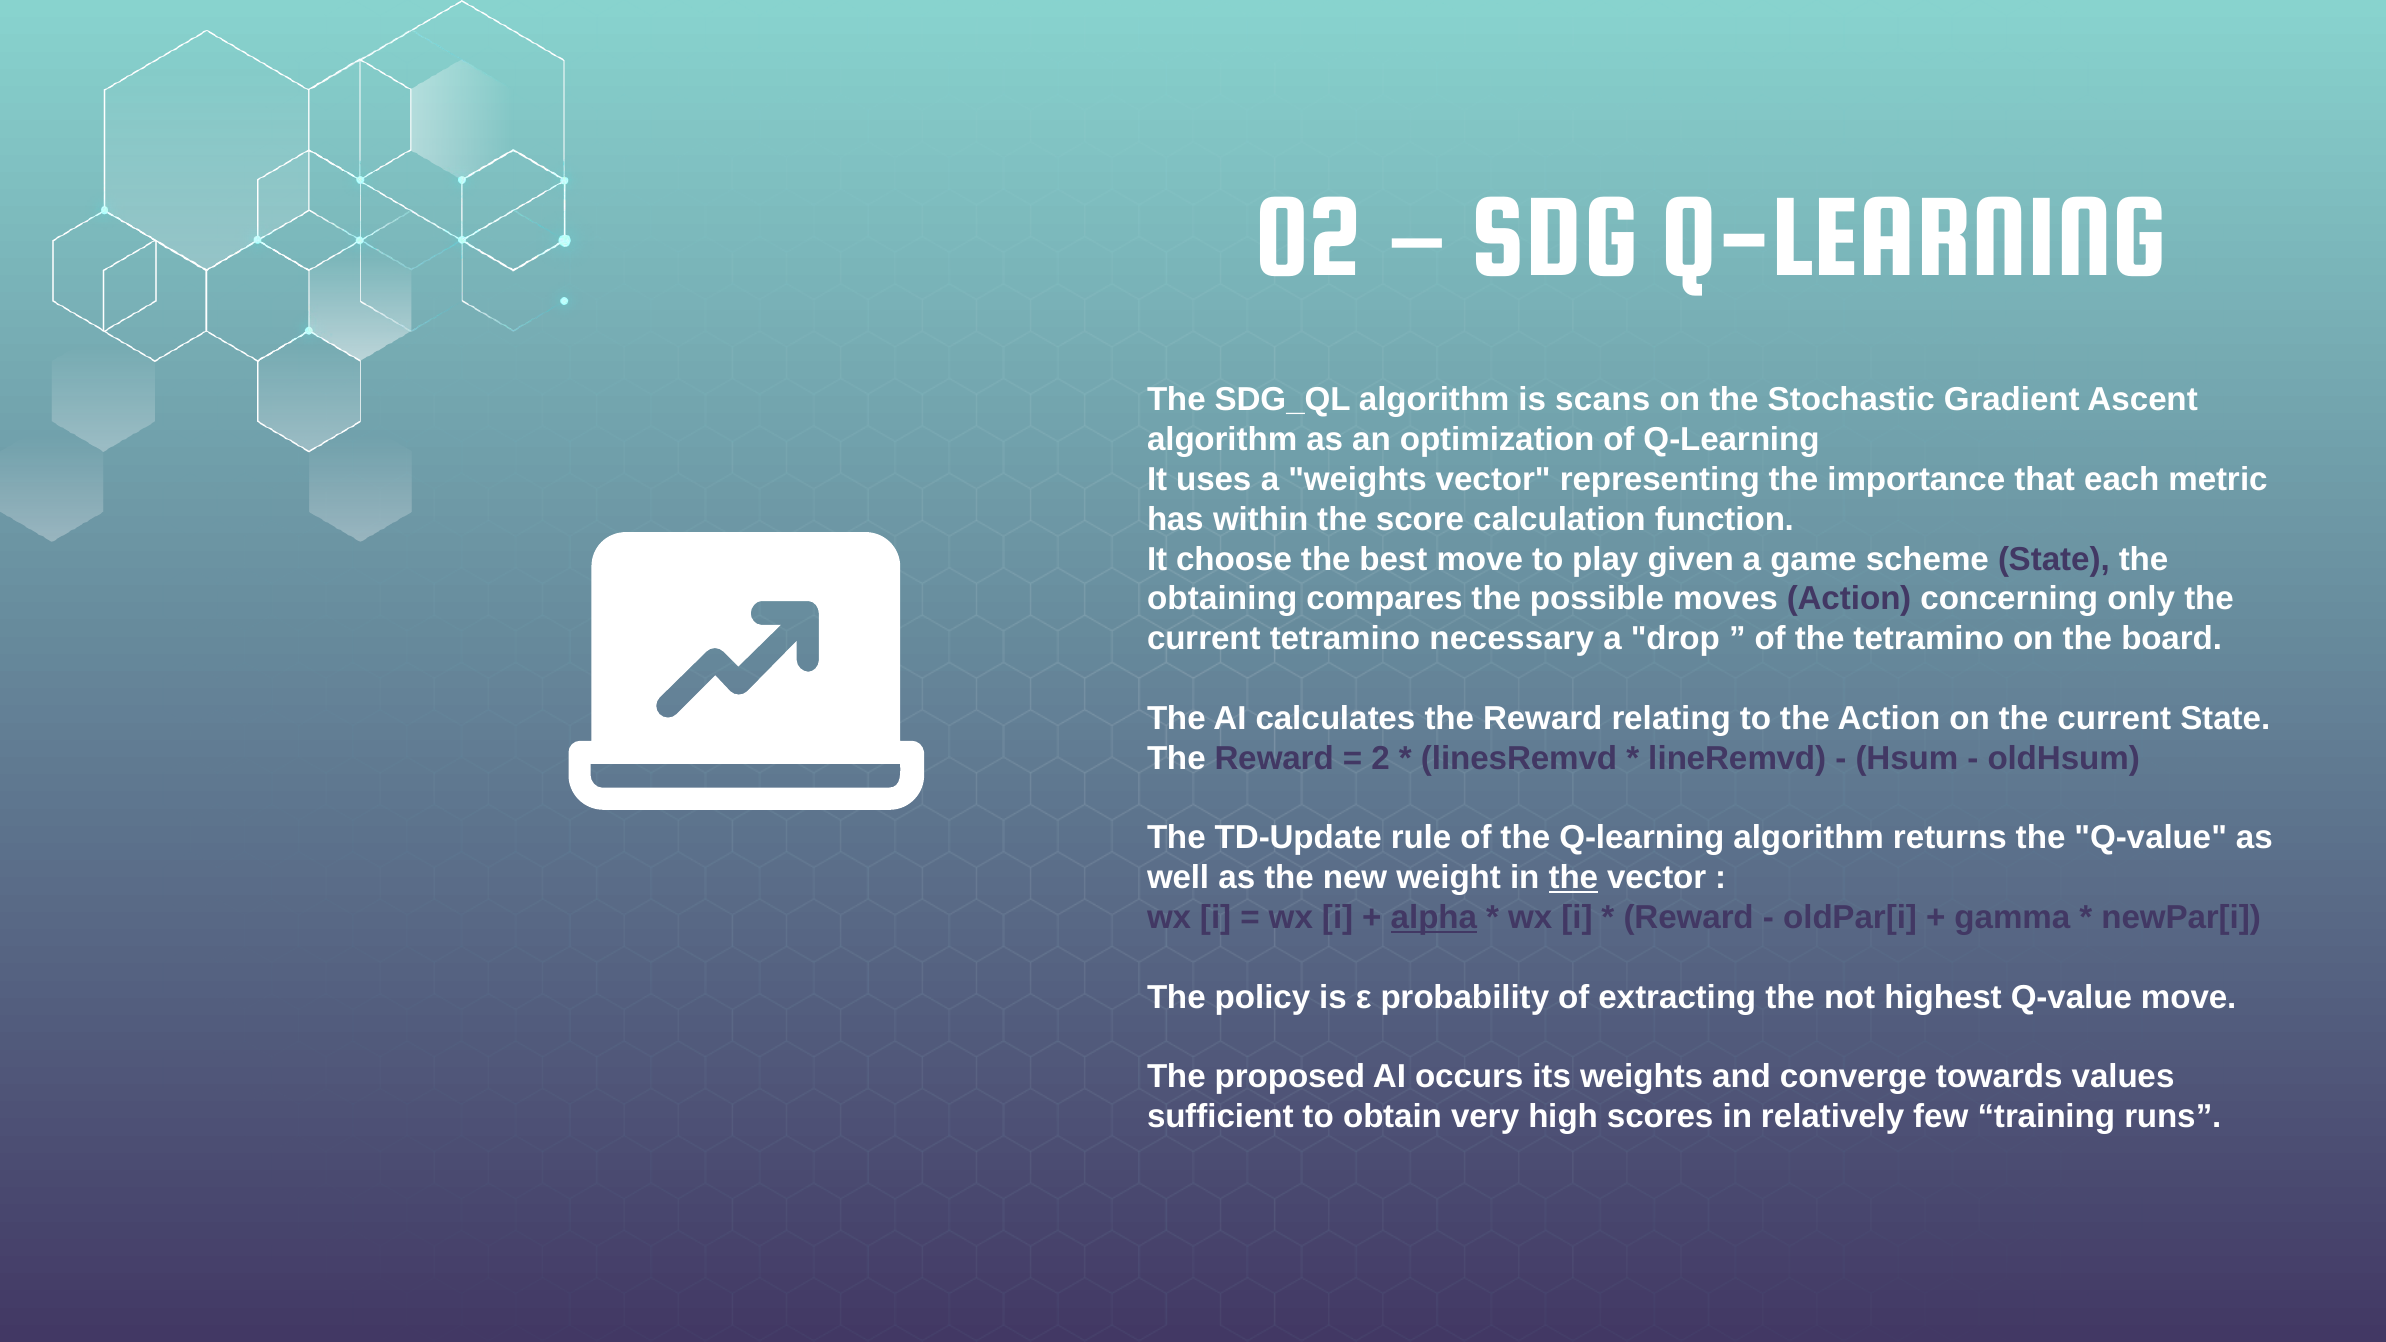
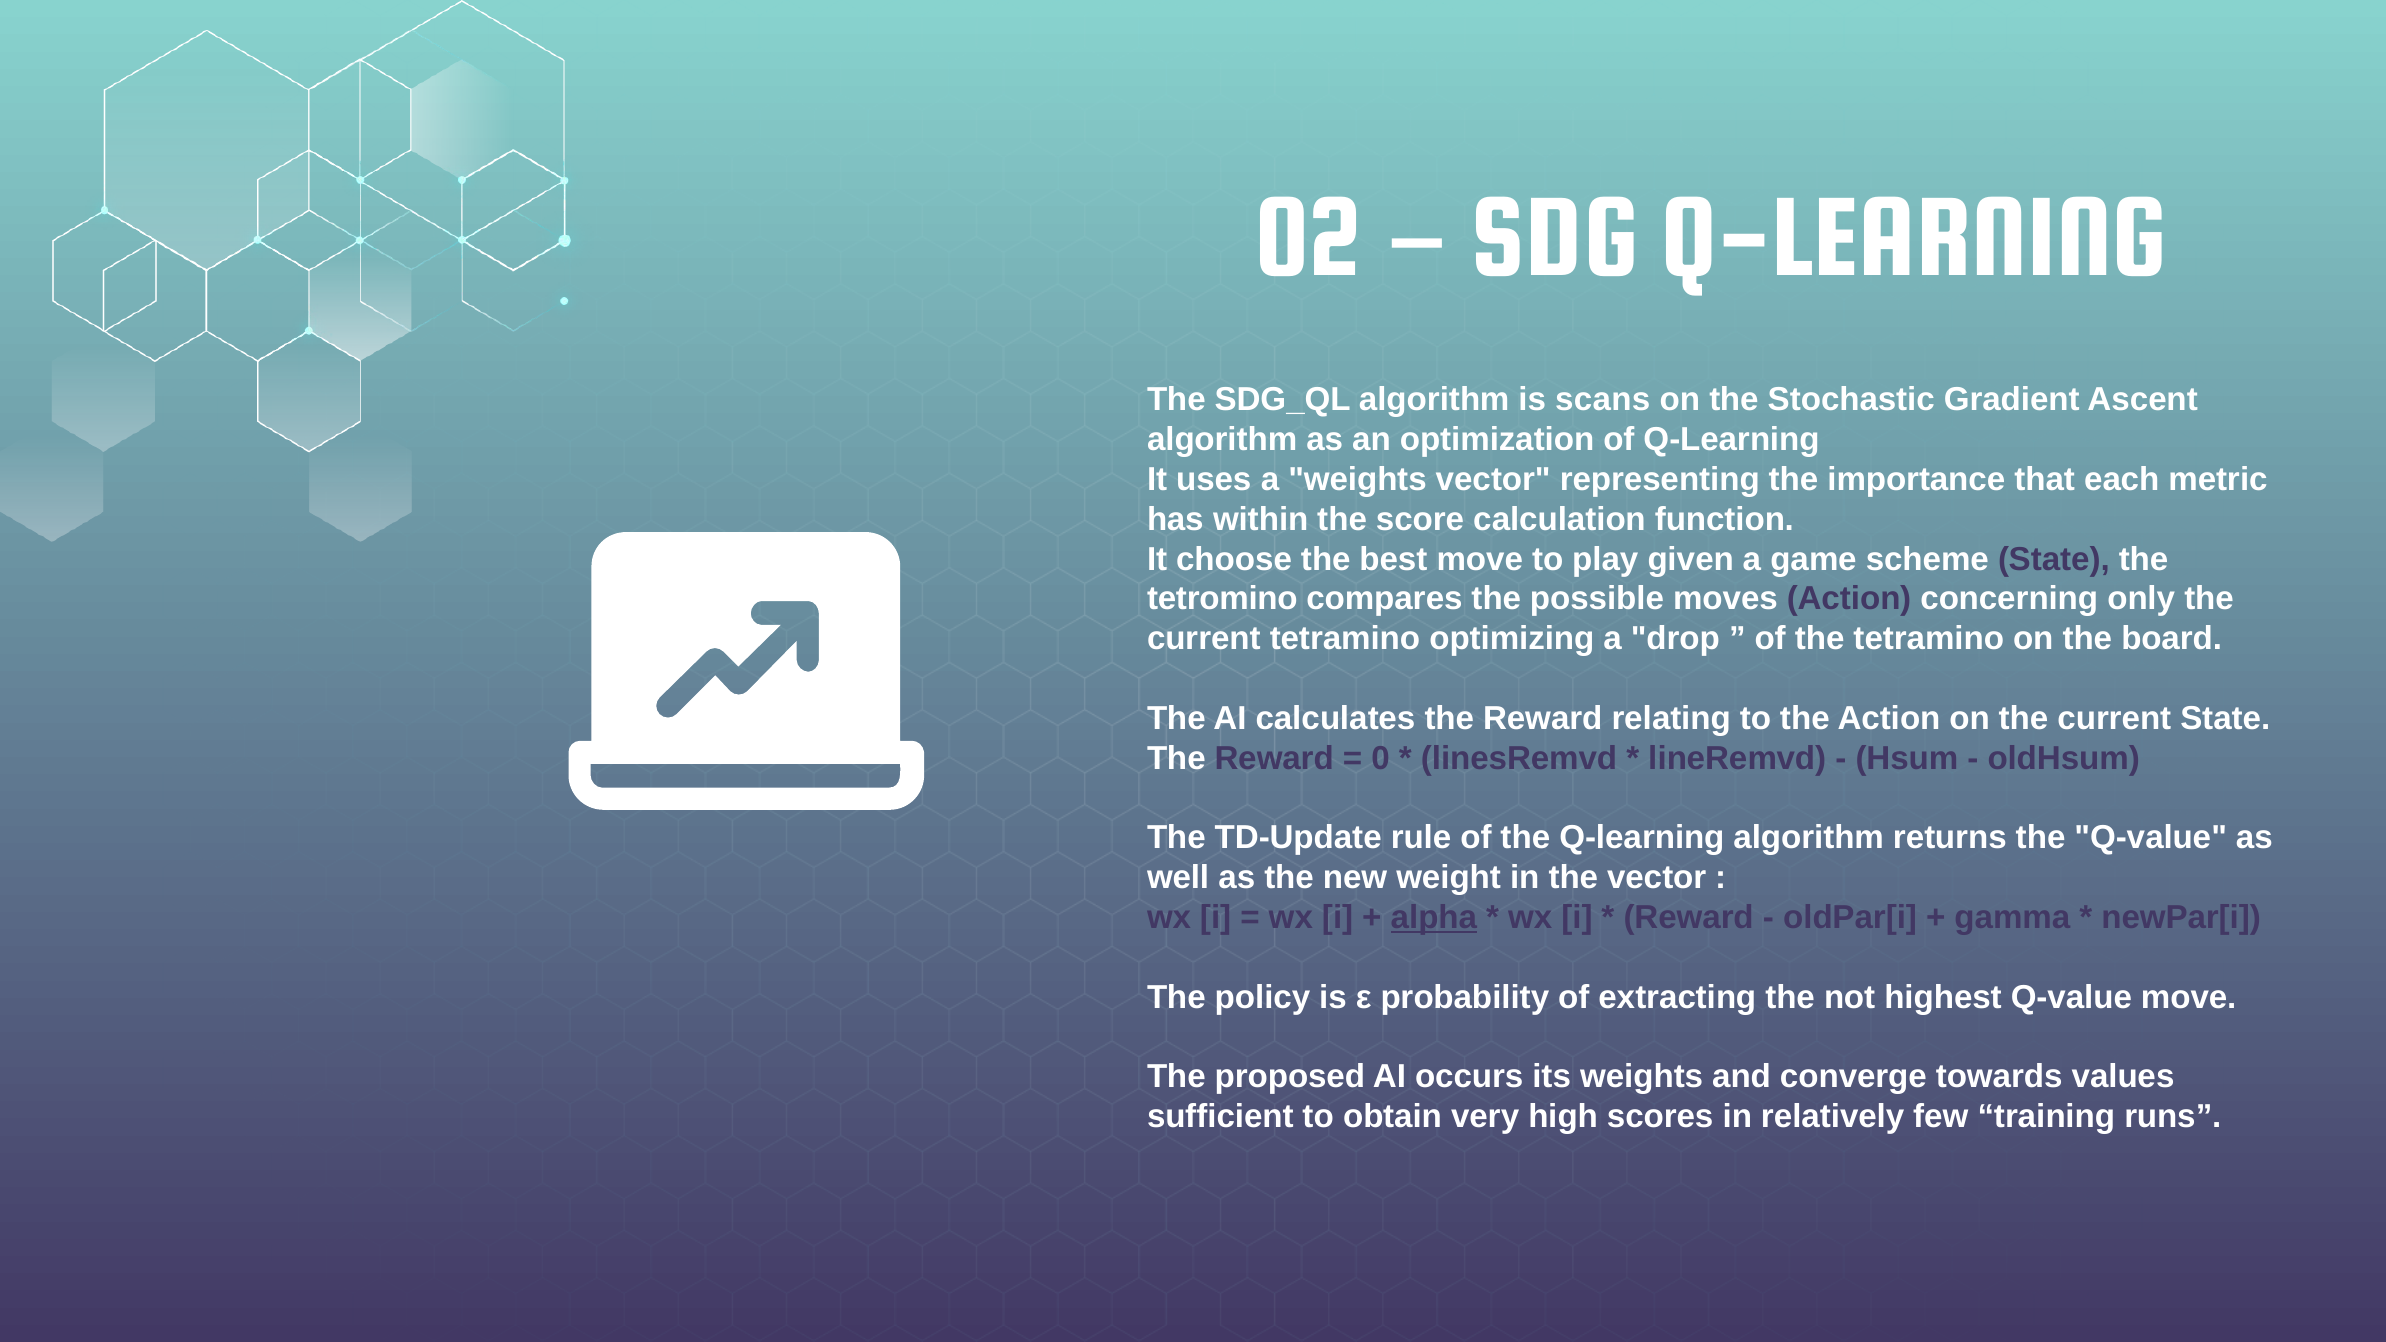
obtaining: obtaining -> tetromino
necessary: necessary -> optimizing
2: 2 -> 0
the at (1573, 878) underline: present -> none
